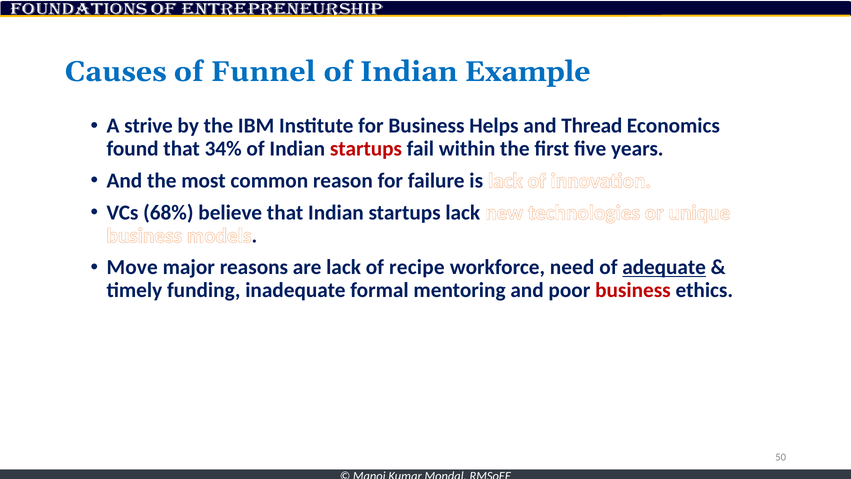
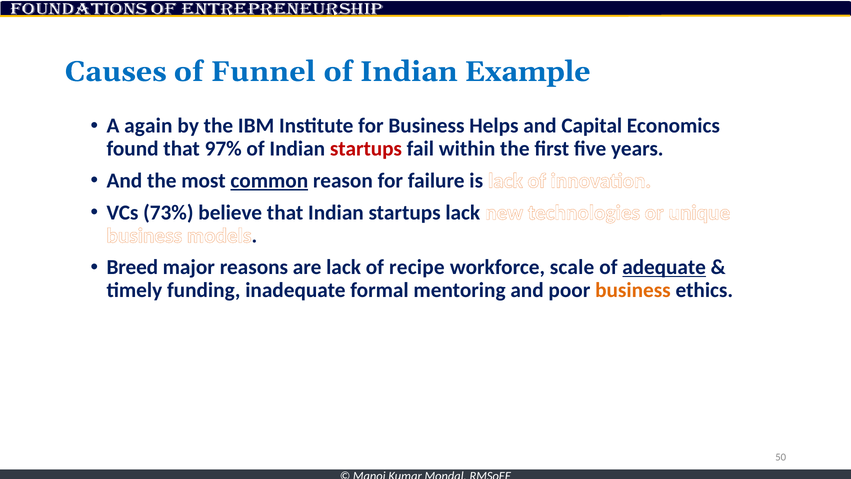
strive: strive -> again
Thread: Thread -> Capital
34%: 34% -> 97%
common underline: none -> present
68%: 68% -> 73%
Move: Move -> Breed
need: need -> scale
business at (633, 290) colour: red -> orange
